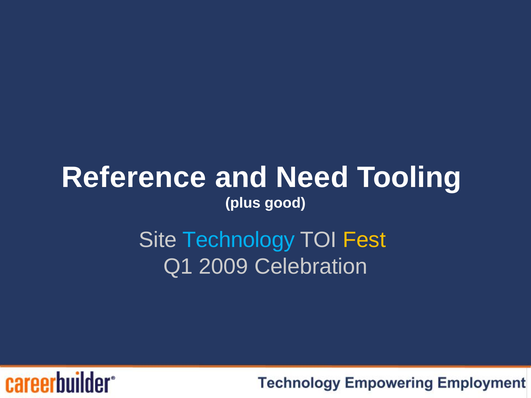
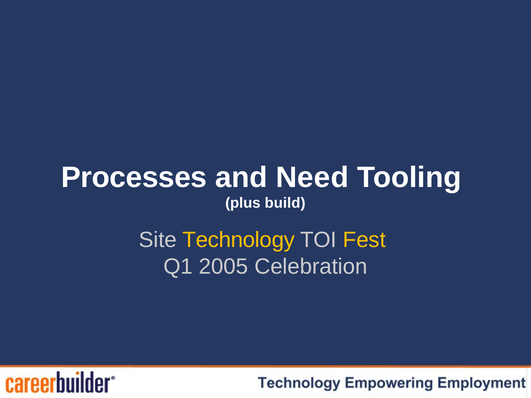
Reference: Reference -> Processes
good: good -> build
Technology colour: light blue -> yellow
2009: 2009 -> 2005
